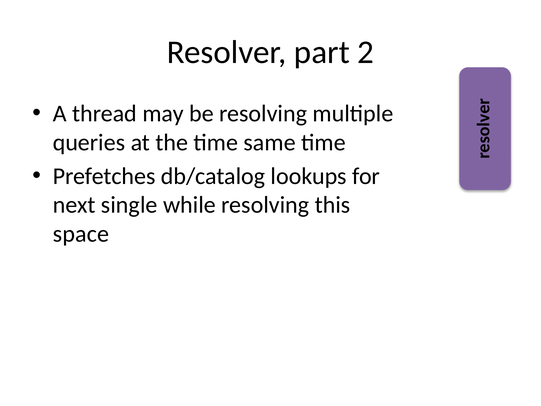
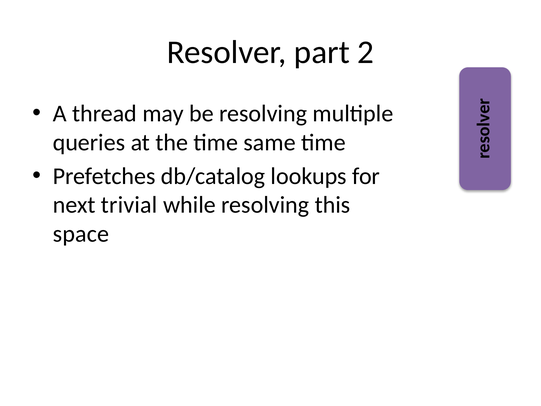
single: single -> trivial
